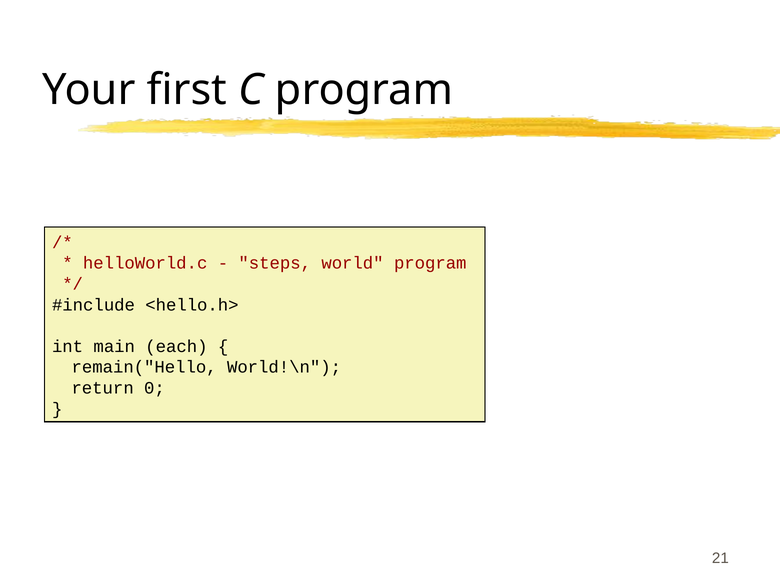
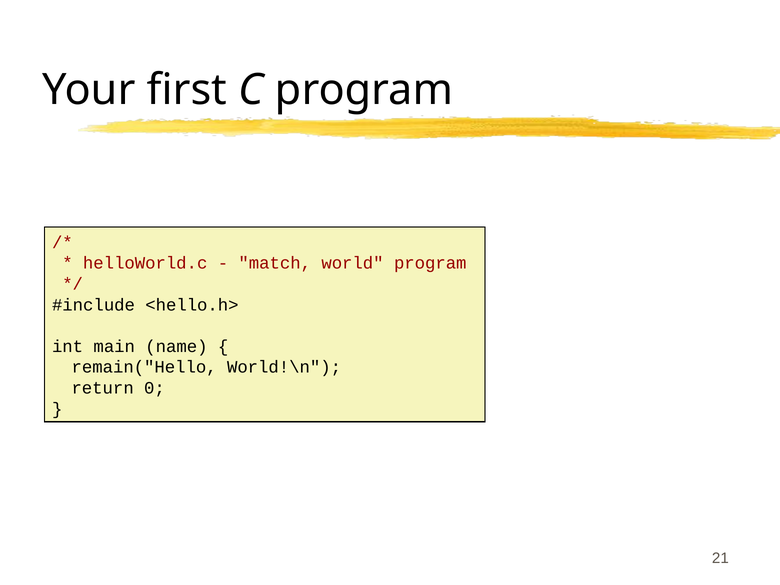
steps: steps -> match
each: each -> name
